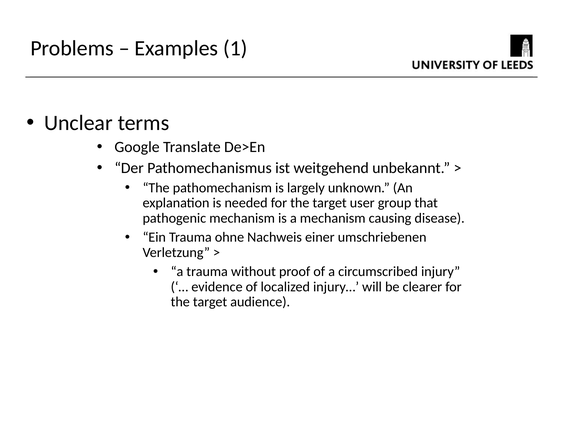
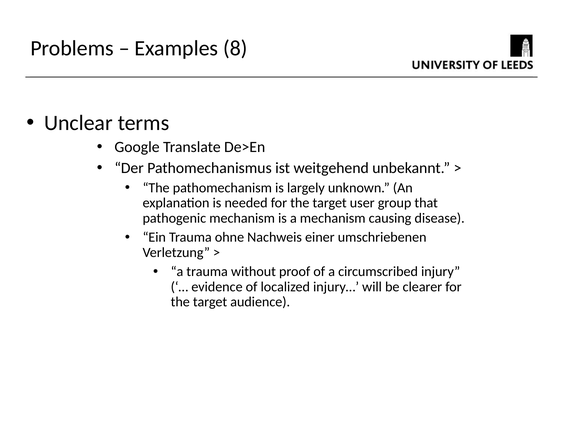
1: 1 -> 8
